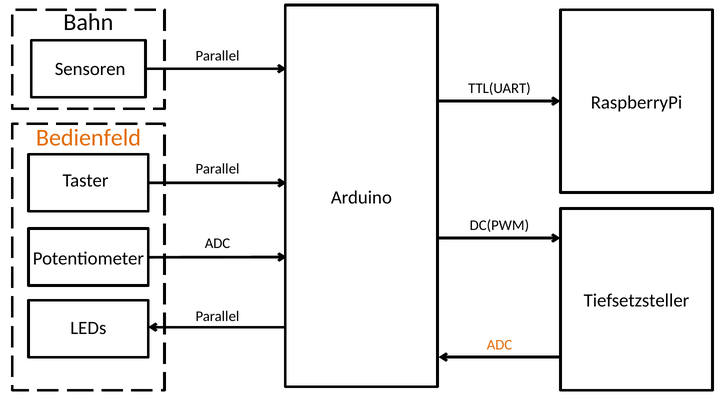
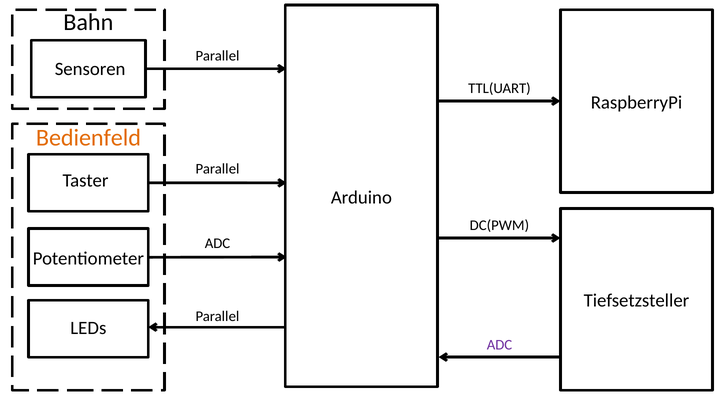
ADC at (499, 345) colour: orange -> purple
